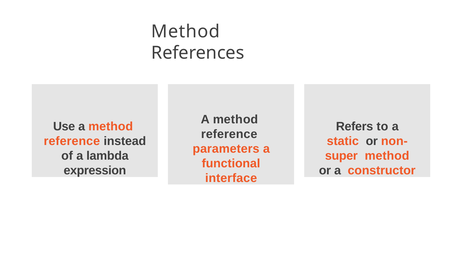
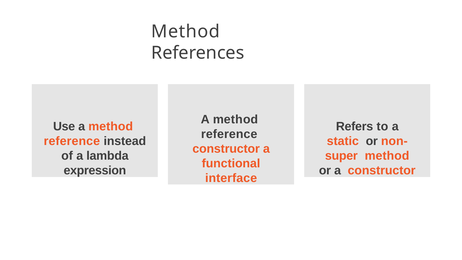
parameters at (226, 149): parameters -> constructor
